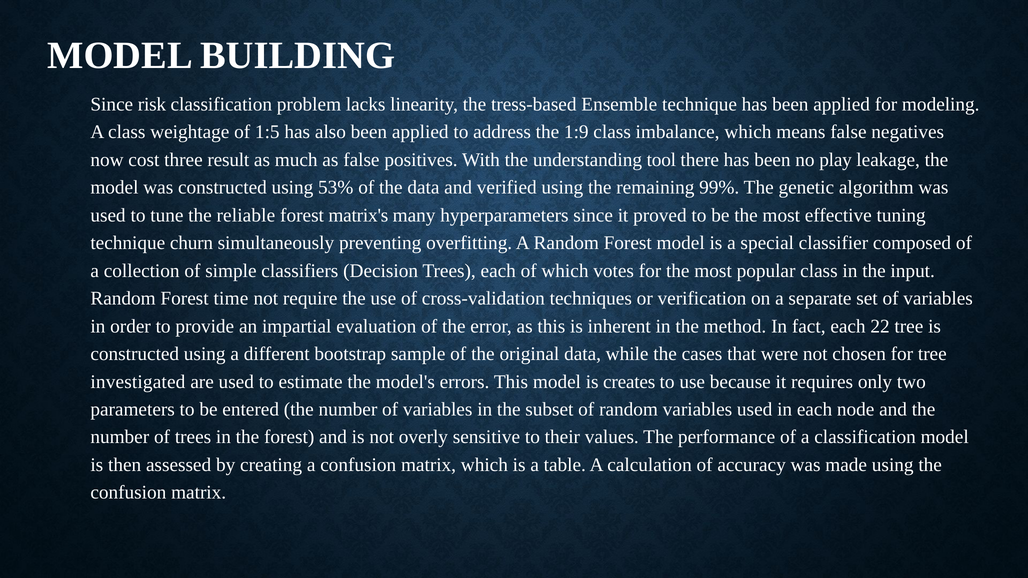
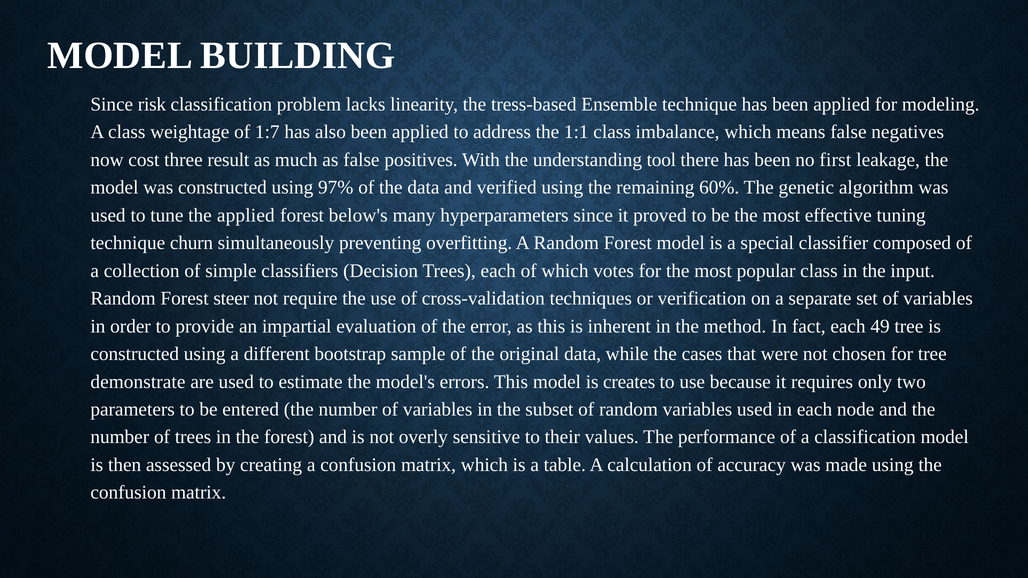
1:5: 1:5 -> 1:7
1:9: 1:9 -> 1:1
play: play -> first
53%: 53% -> 97%
99%: 99% -> 60%
the reliable: reliable -> applied
matrix's: matrix's -> below's
time: time -> steer
22: 22 -> 49
investigated: investigated -> demonstrate
